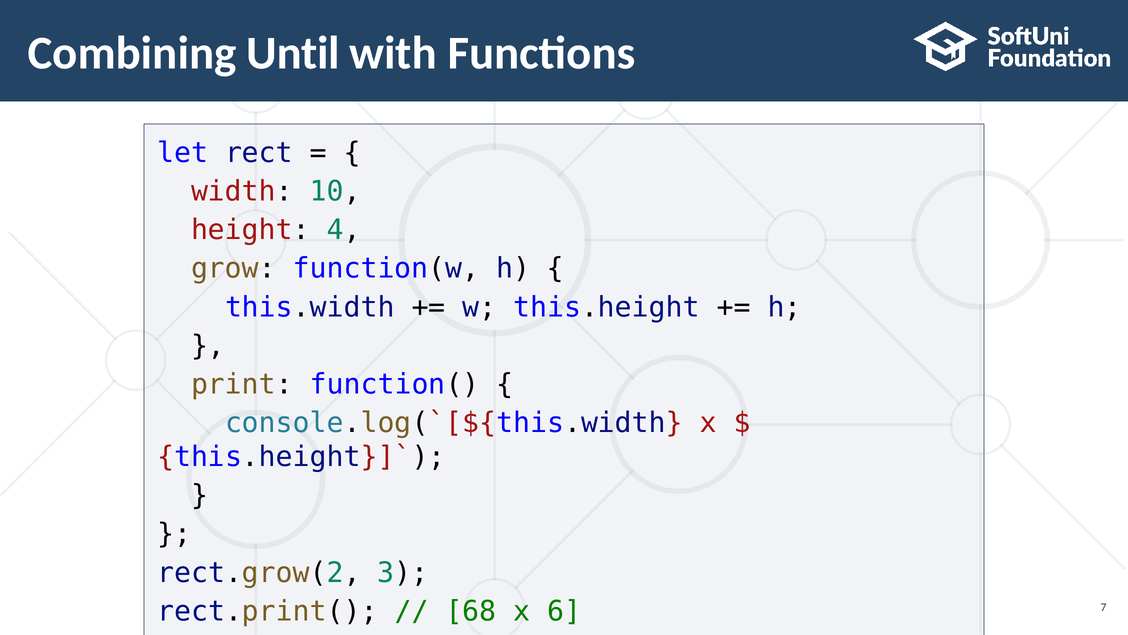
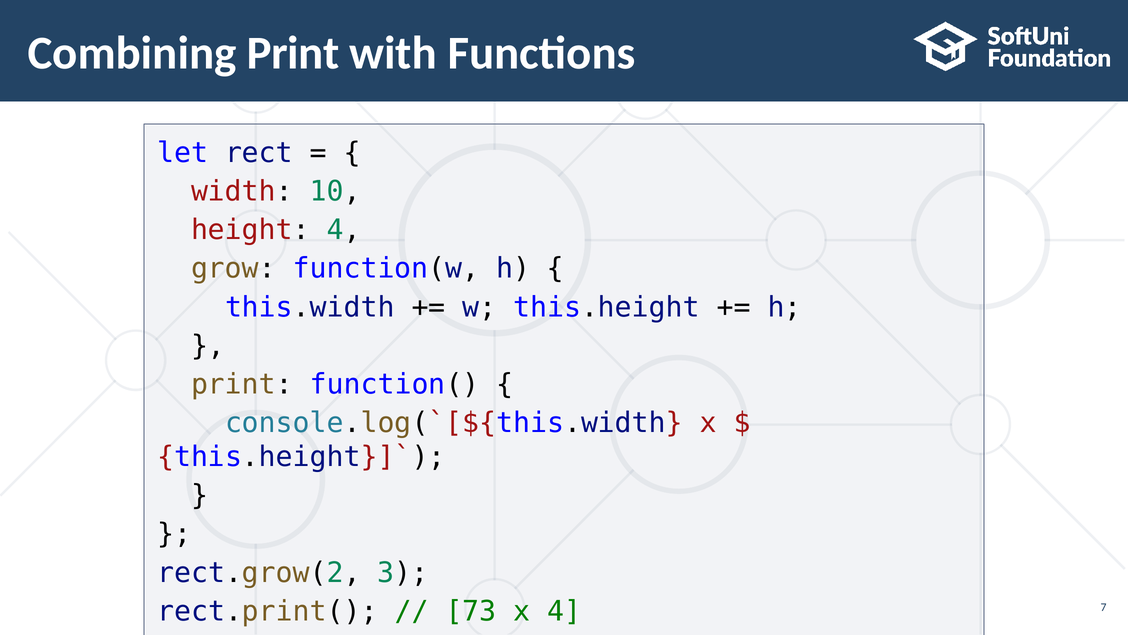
Combining Until: Until -> Print
68: 68 -> 73
x 6: 6 -> 4
